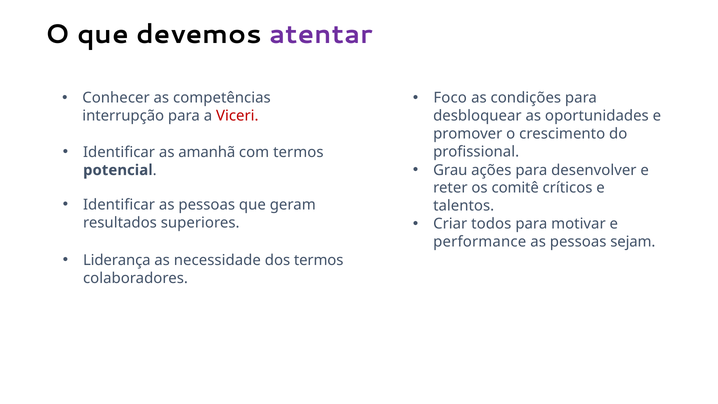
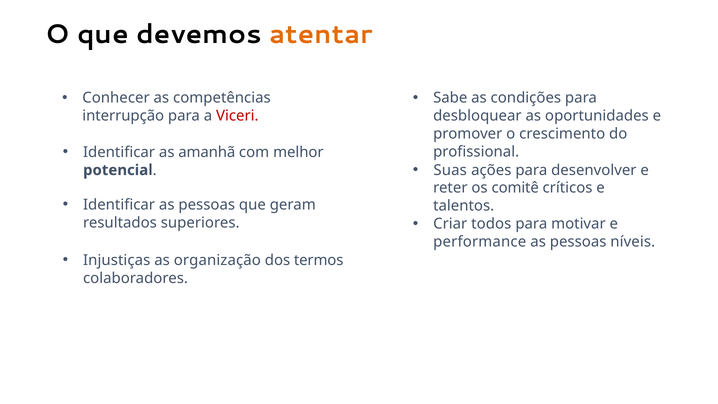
atentar colour: purple -> orange
Foco: Foco -> Sabe
com termos: termos -> melhor
Grau: Grau -> Suas
sejam: sejam -> níveis
Liderança: Liderança -> Injustiças
necessidade: necessidade -> organização
